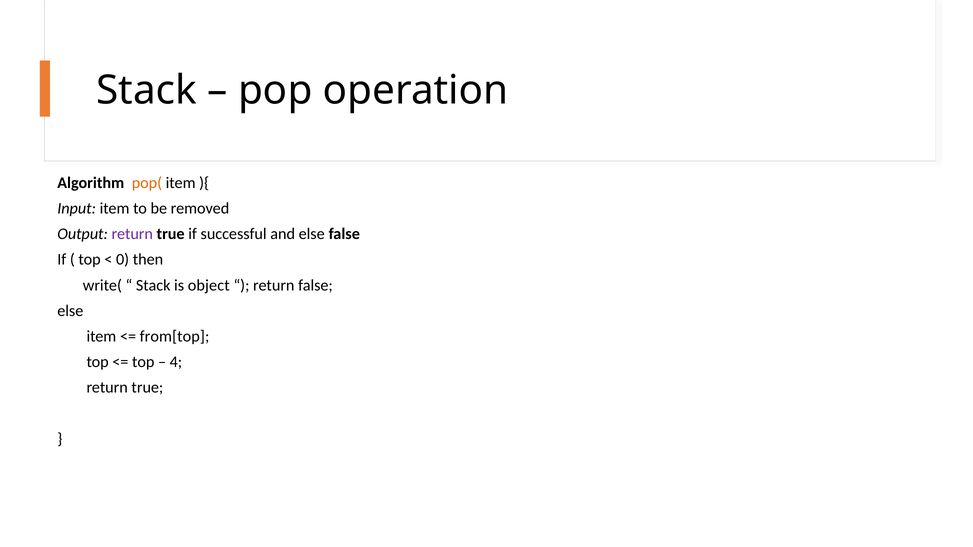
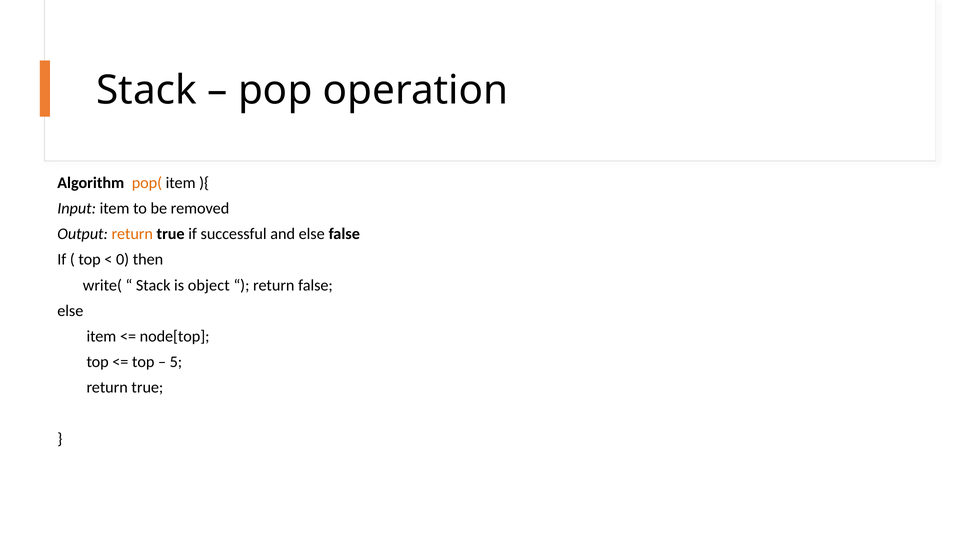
return at (132, 234) colour: purple -> orange
from[top: from[top -> node[top
4: 4 -> 5
